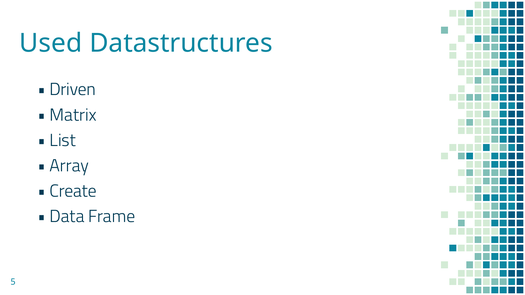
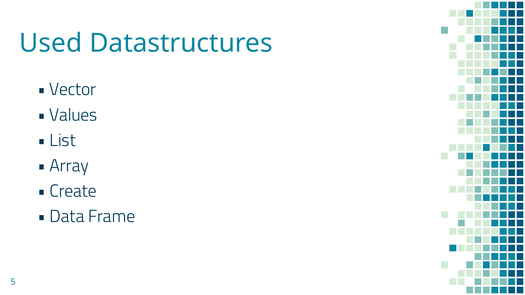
Driven: Driven -> Vector
Matrix: Matrix -> Values
